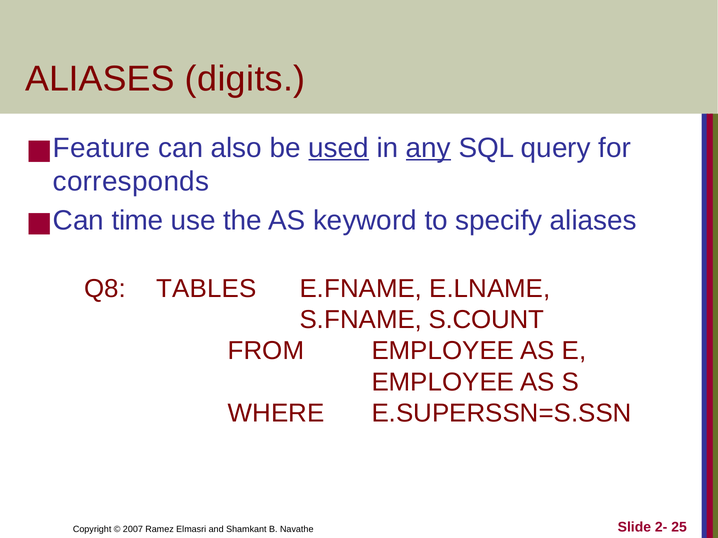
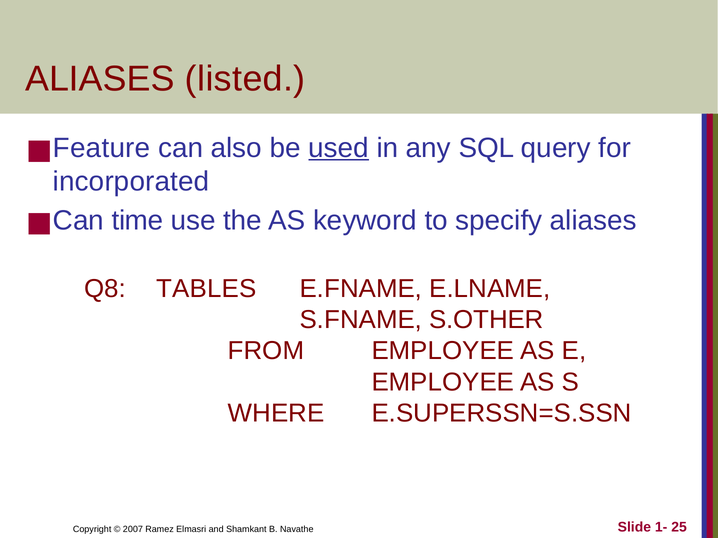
digits: digits -> listed
any underline: present -> none
corresponds: corresponds -> incorporated
S.COUNT: S.COUNT -> S.OTHER
2-: 2- -> 1-
